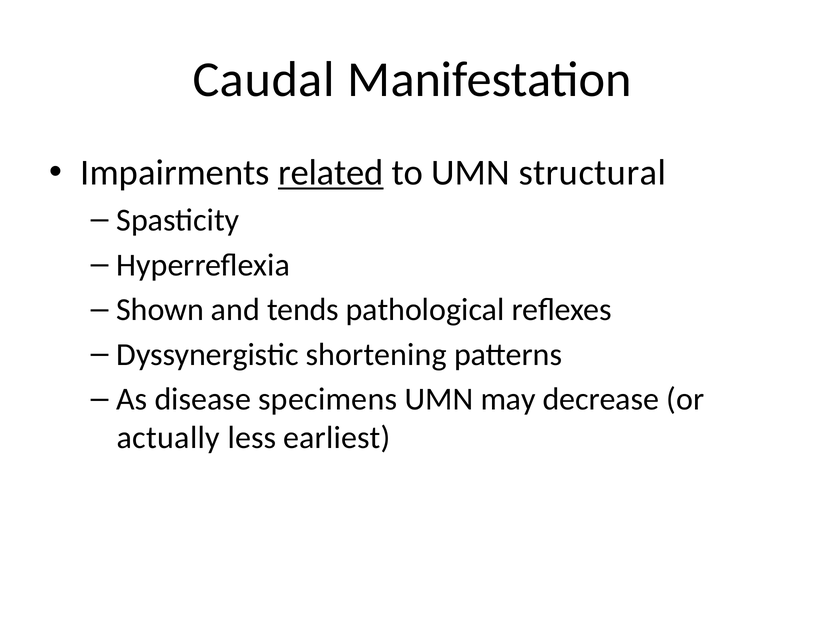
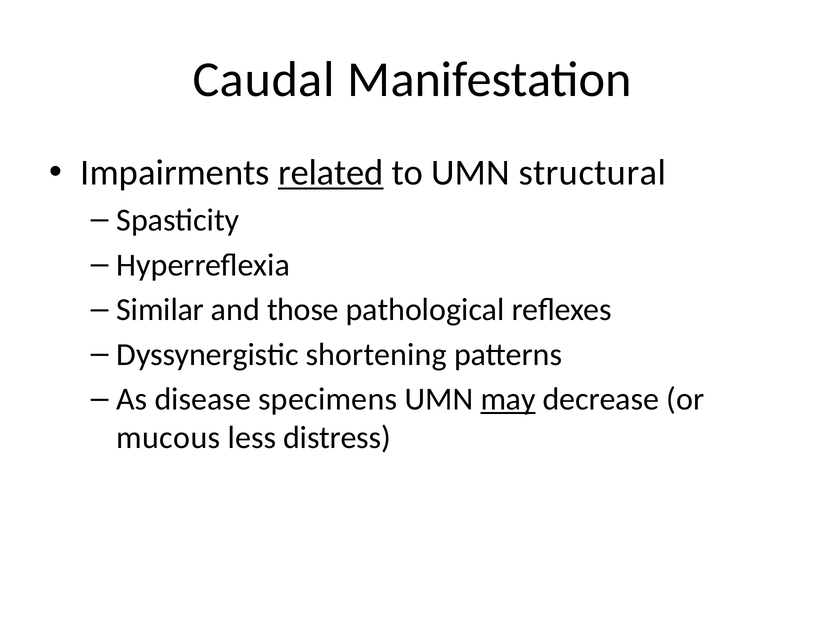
Shown: Shown -> Similar
tends: tends -> those
may underline: none -> present
actually: actually -> mucous
earliest: earliest -> distress
